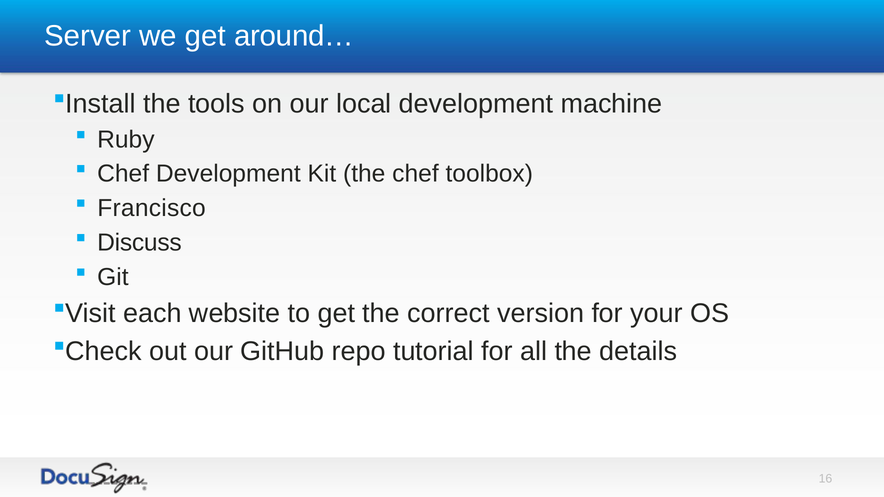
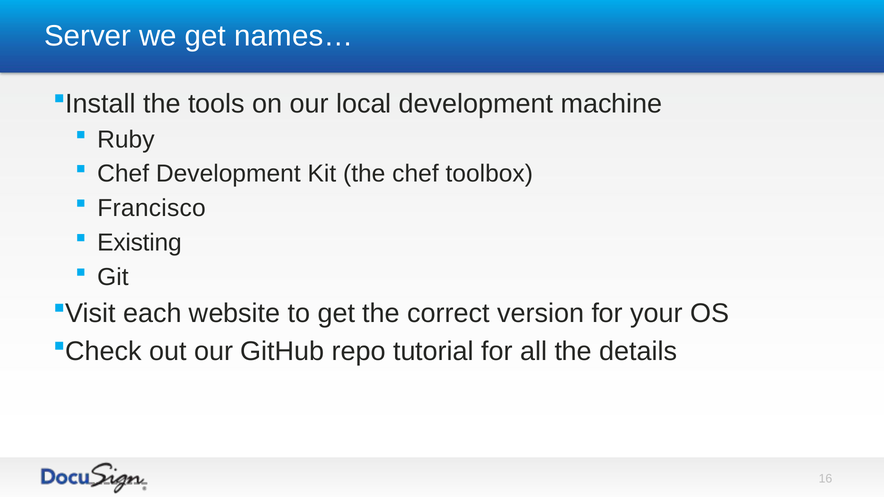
around…: around… -> names…
Discuss: Discuss -> Existing
